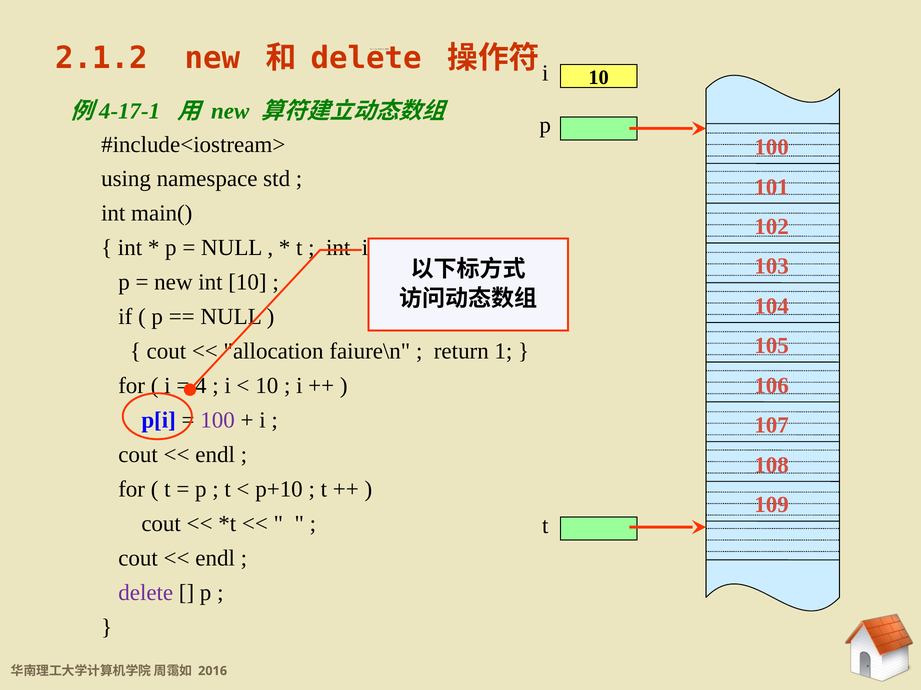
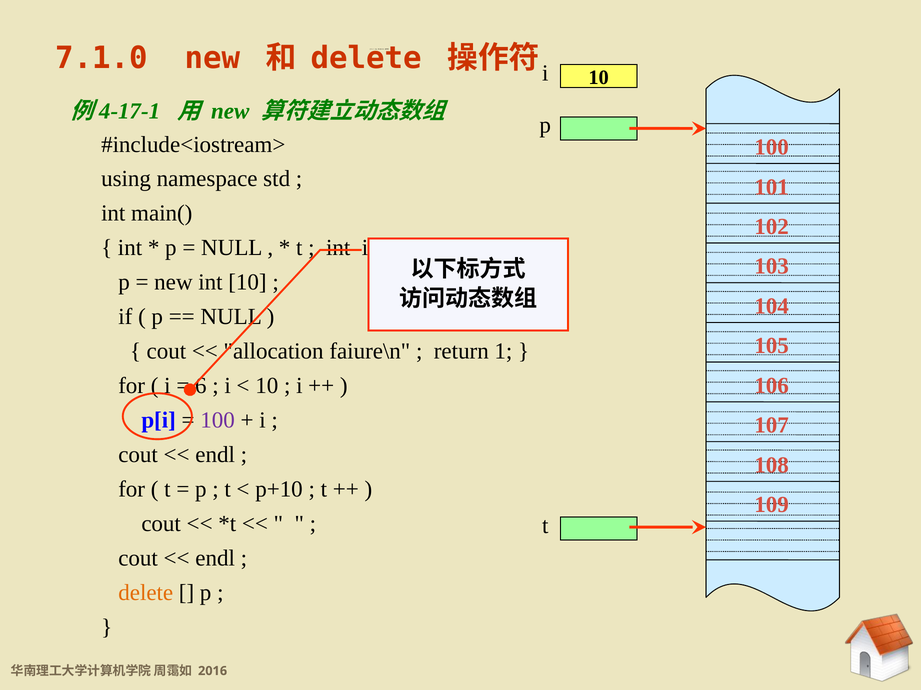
2.1.2: 2.1.2 -> 7.1.0
4: 4 -> 6
delete at (146, 593) colour: purple -> orange
